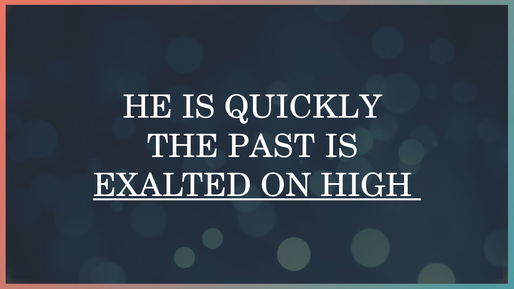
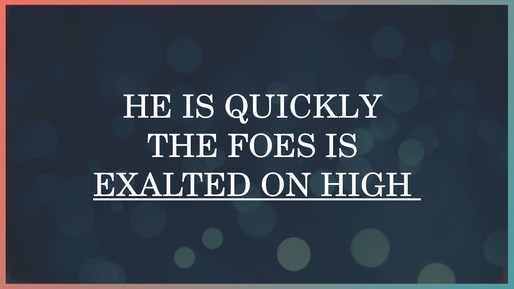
PAST: PAST -> FOES
